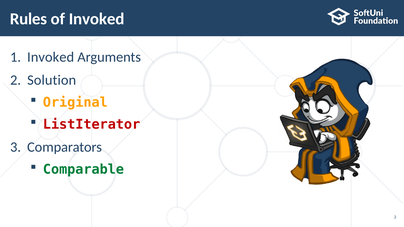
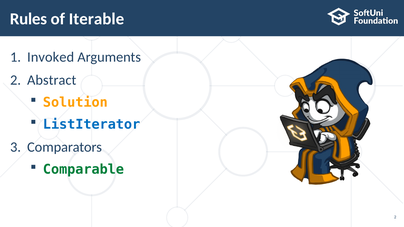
of Invoked: Invoked -> Iterable
Solution: Solution -> Abstract
Original: Original -> Solution
ListIterator colour: red -> blue
